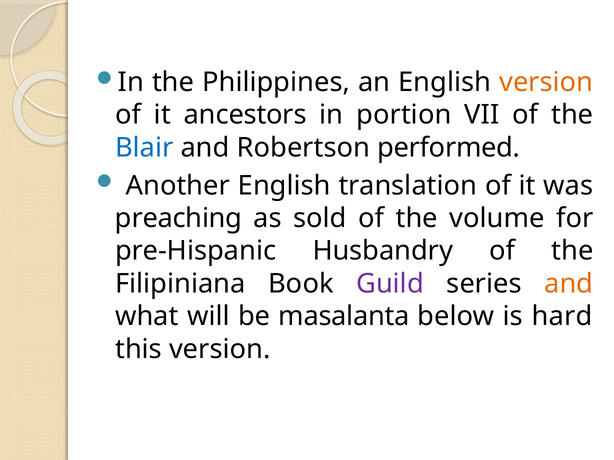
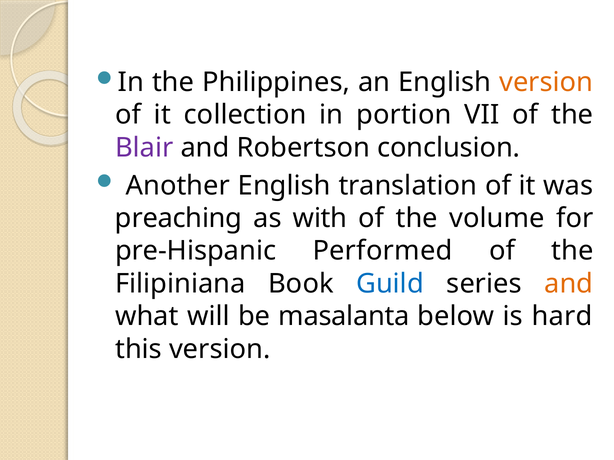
ancestors: ancestors -> collection
Blair colour: blue -> purple
performed: performed -> conclusion
sold: sold -> with
Husbandry: Husbandry -> Performed
Guild colour: purple -> blue
